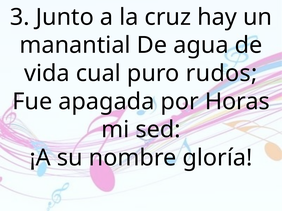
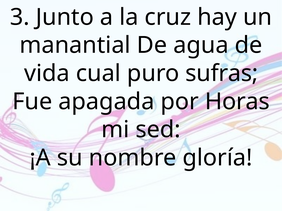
rudos: rudos -> sufras
